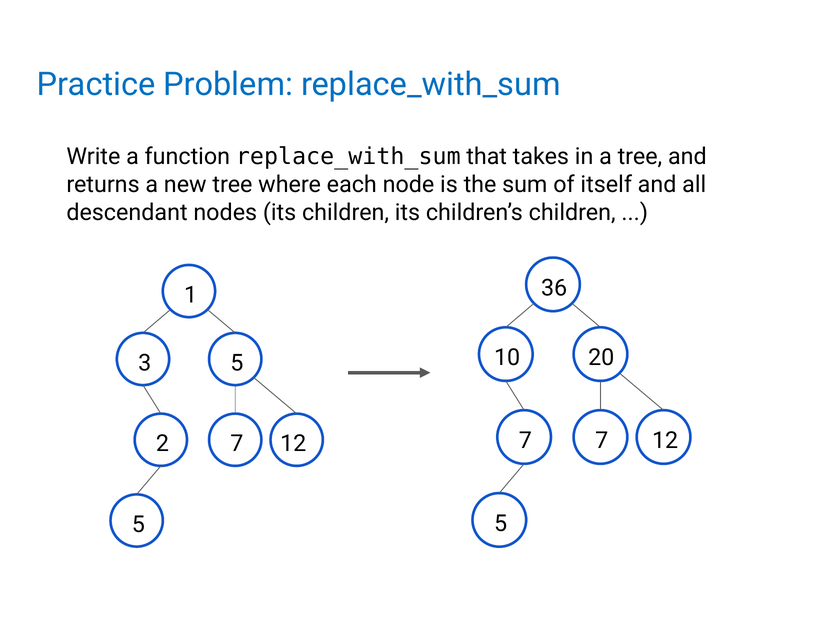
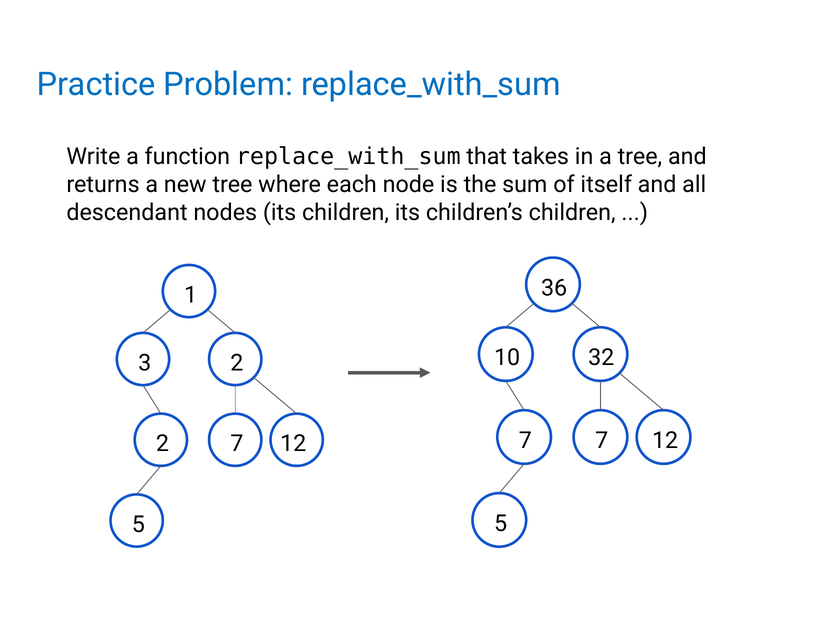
20: 20 -> 32
3 5: 5 -> 2
